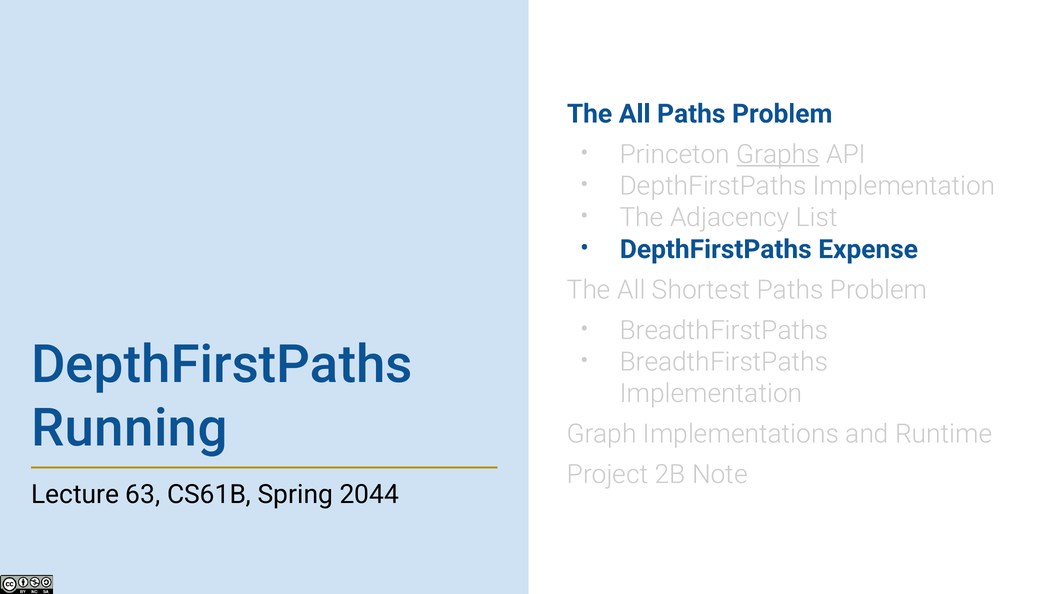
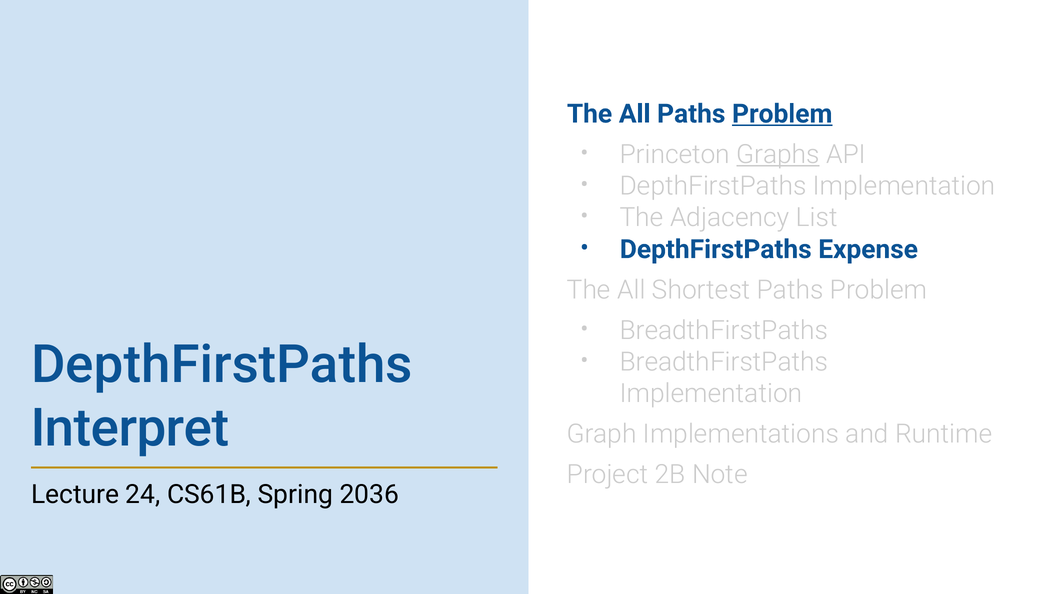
Problem at (782, 114) underline: none -> present
Running: Running -> Interpret
63: 63 -> 24
2044: 2044 -> 2036
